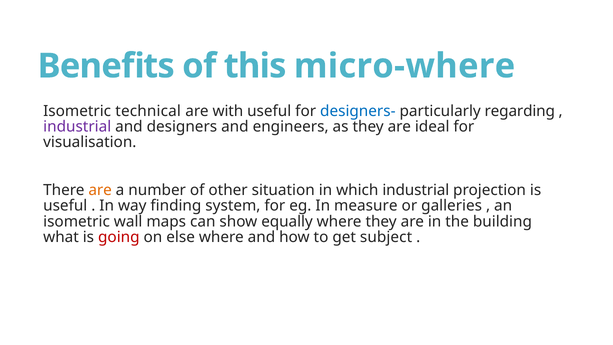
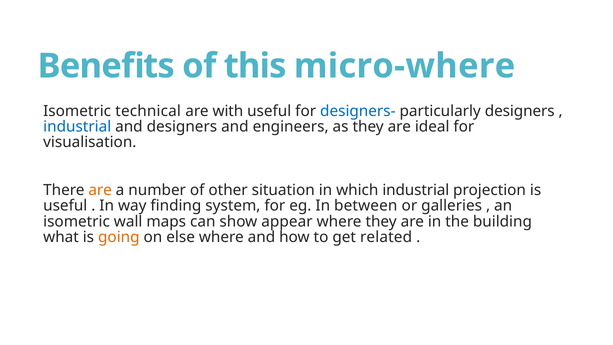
particularly regarding: regarding -> designers
industrial at (77, 127) colour: purple -> blue
measure: measure -> between
equally: equally -> appear
going colour: red -> orange
subject: subject -> related
